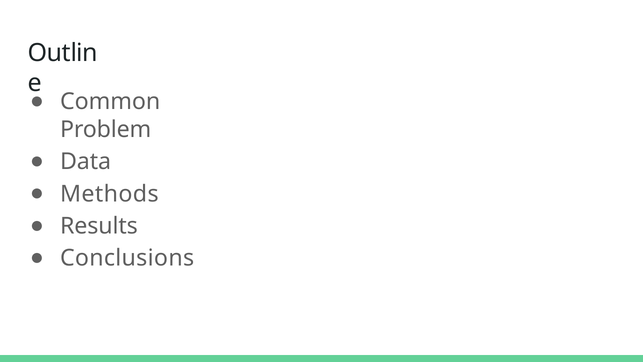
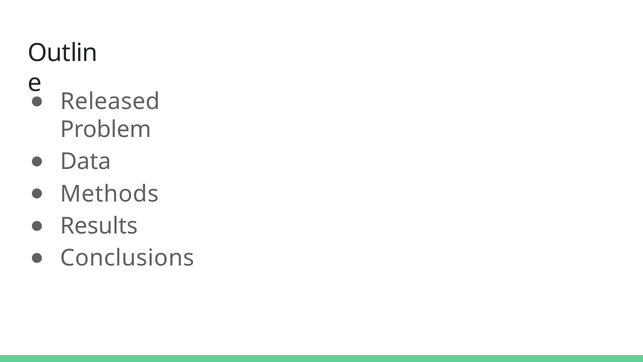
Common: Common -> Released
